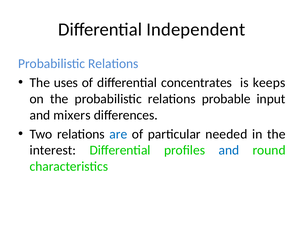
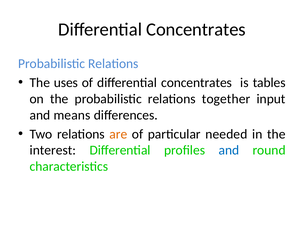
Independent at (196, 29): Independent -> Concentrates
keeps: keeps -> tables
probable: probable -> together
mixers: mixers -> means
are colour: blue -> orange
